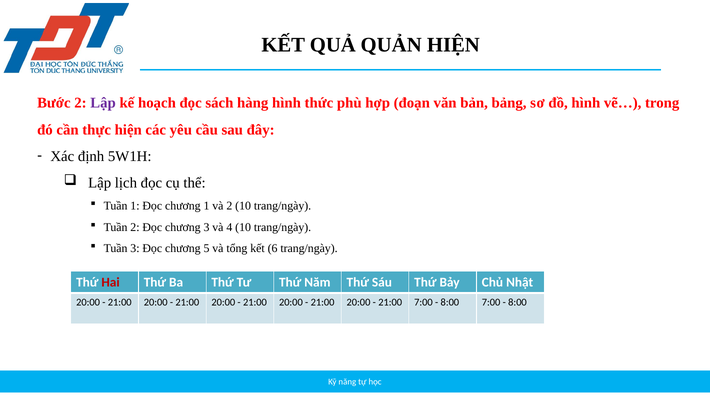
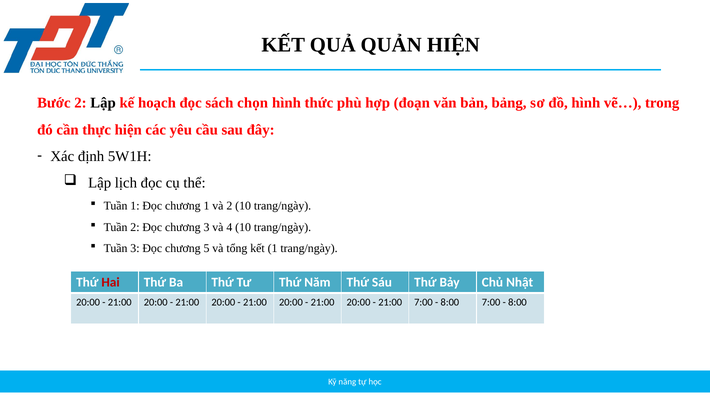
Lập at (103, 103) colour: purple -> black
hàng: hàng -> chọn
kết 6: 6 -> 1
